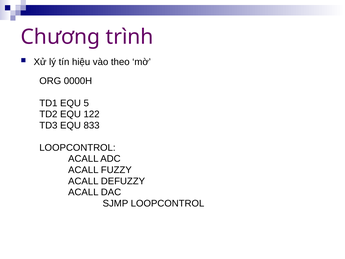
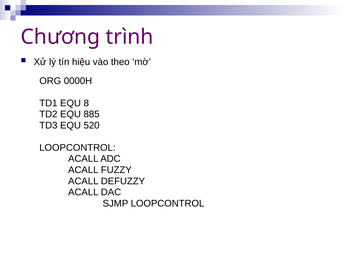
5: 5 -> 8
122: 122 -> 885
833: 833 -> 520
